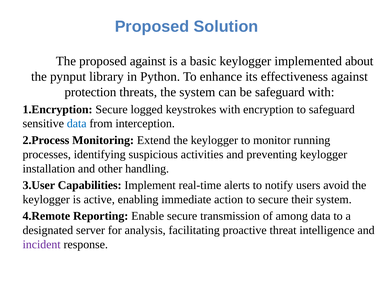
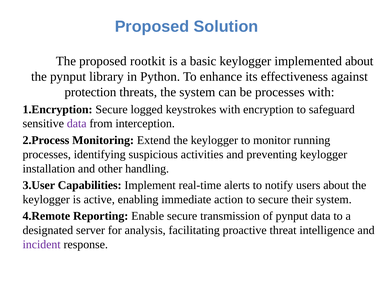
proposed against: against -> rootkit
be safeguard: safeguard -> processes
data at (77, 124) colour: blue -> purple
users avoid: avoid -> about
of among: among -> pynput
